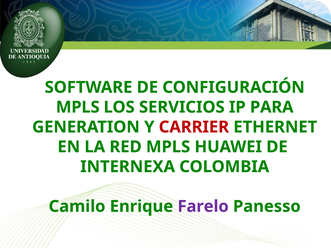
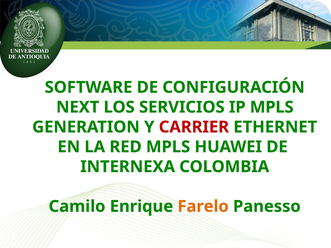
MPLS at (78, 107): MPLS -> NEXT
IP PARA: PARA -> MPLS
Farelo colour: purple -> orange
